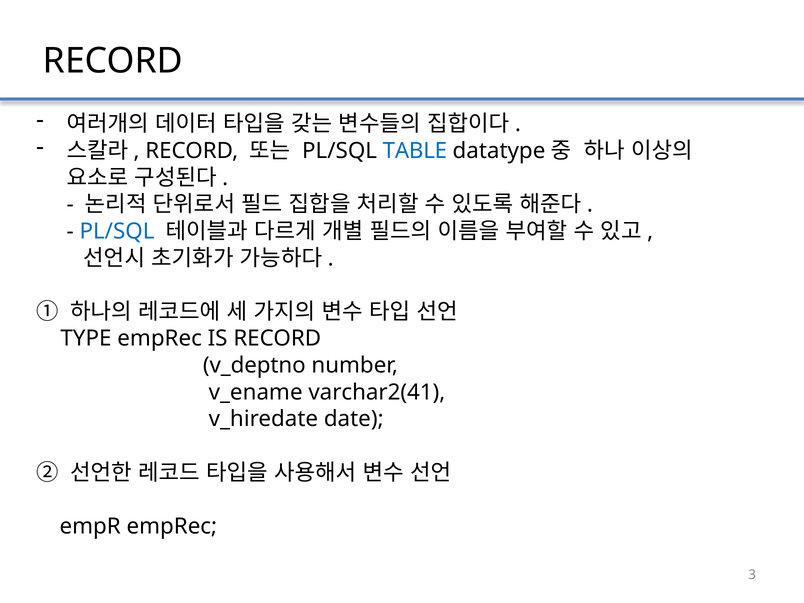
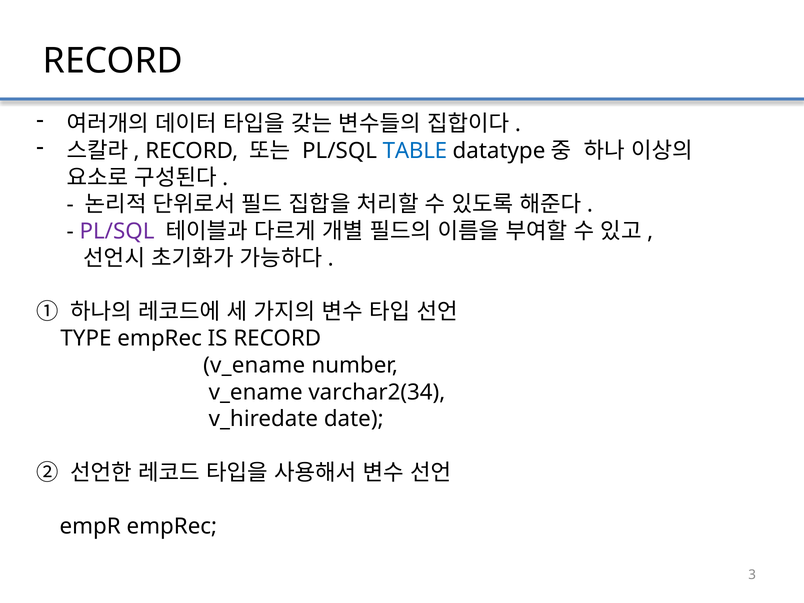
PL/SQL at (117, 231) colour: blue -> purple
v_deptno at (254, 365): v_deptno -> v_ename
varchar2(41: varchar2(41 -> varchar2(34
